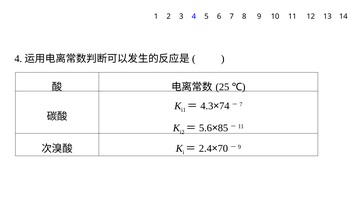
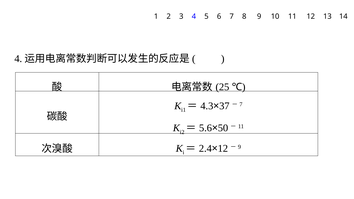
74: 74 -> 37
85: 85 -> 50
70 at (223, 149): 70 -> 12
